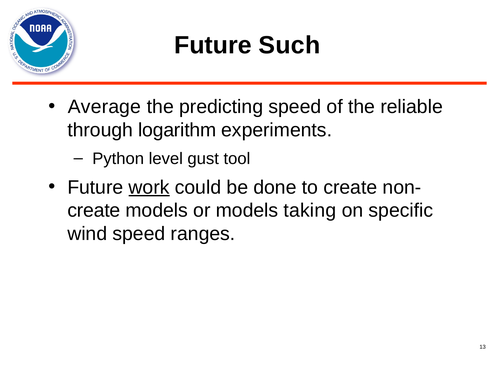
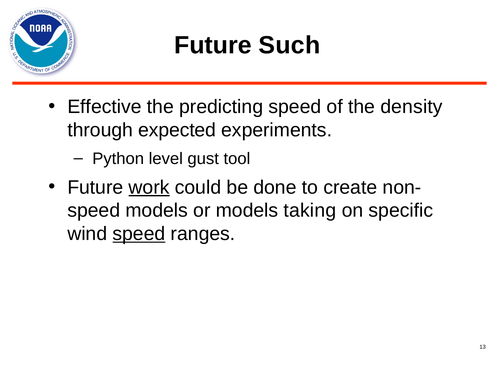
Average: Average -> Effective
reliable: reliable -> density
logarithm: logarithm -> expected
create at (94, 211): create -> speed
speed at (139, 234) underline: none -> present
